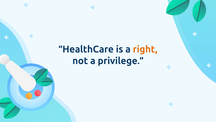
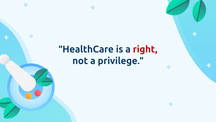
right colour: orange -> red
